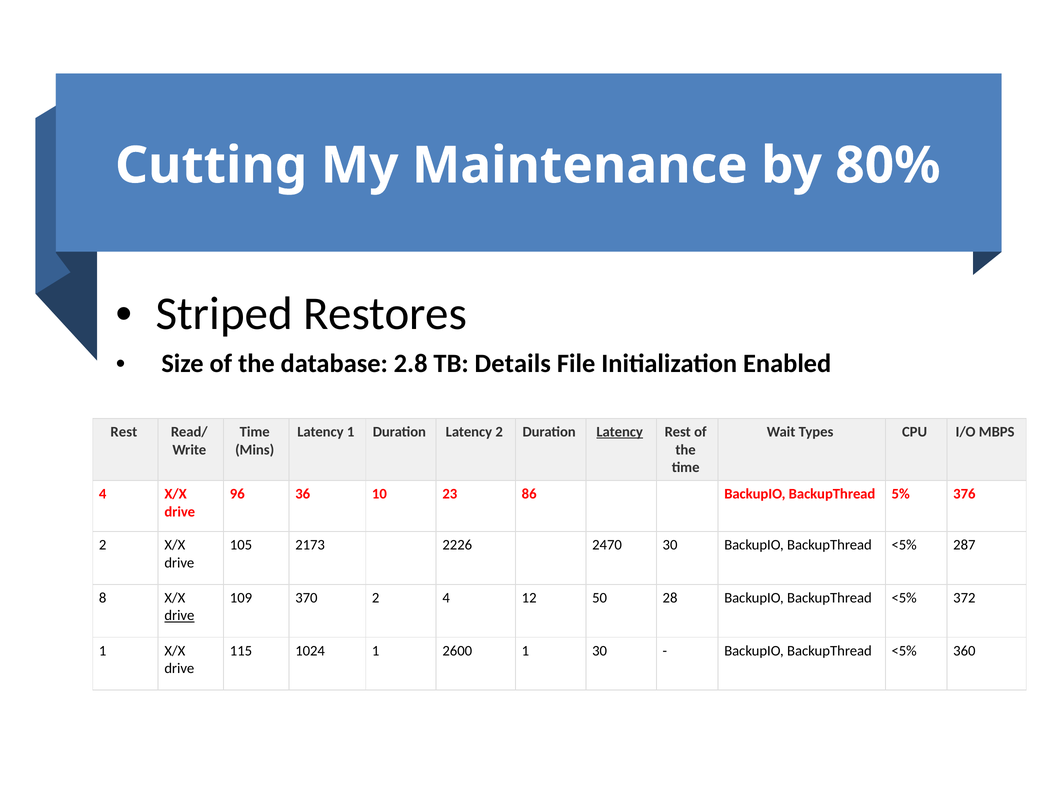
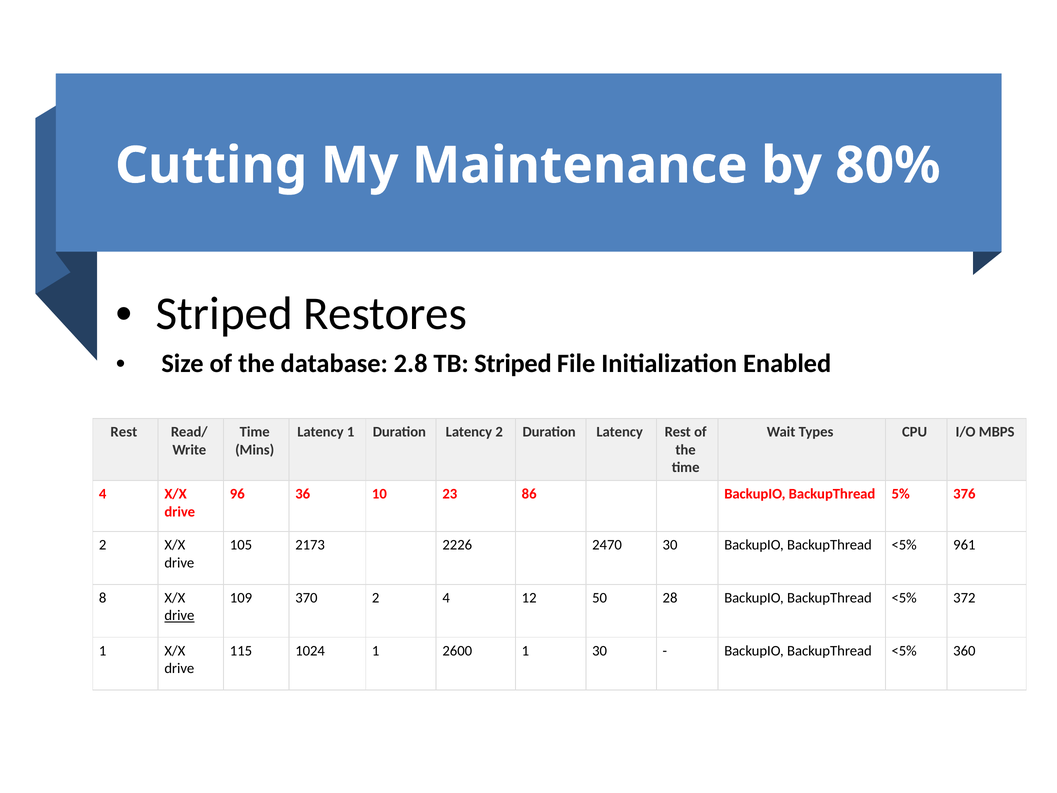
TB Details: Details -> Striped
Latency at (620, 432) underline: present -> none
287: 287 -> 961
